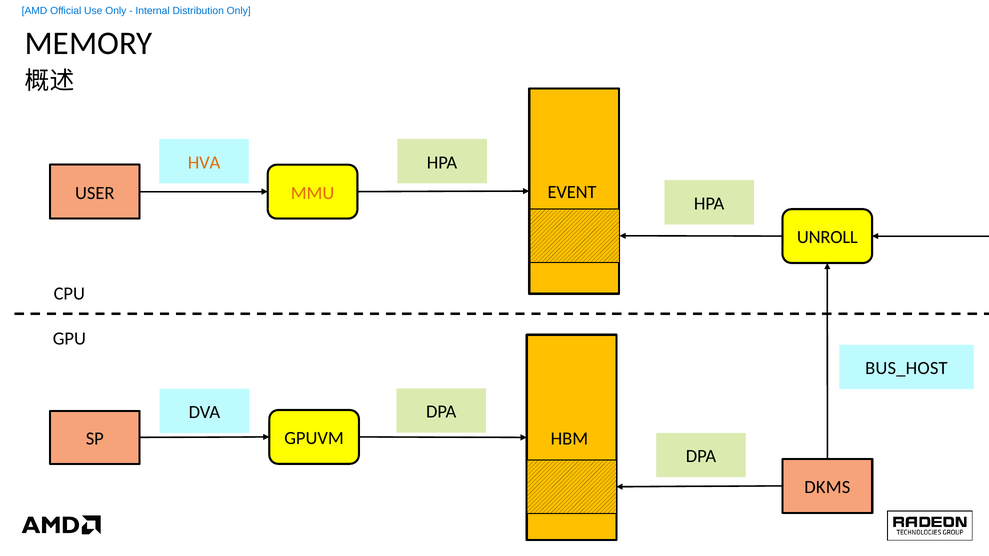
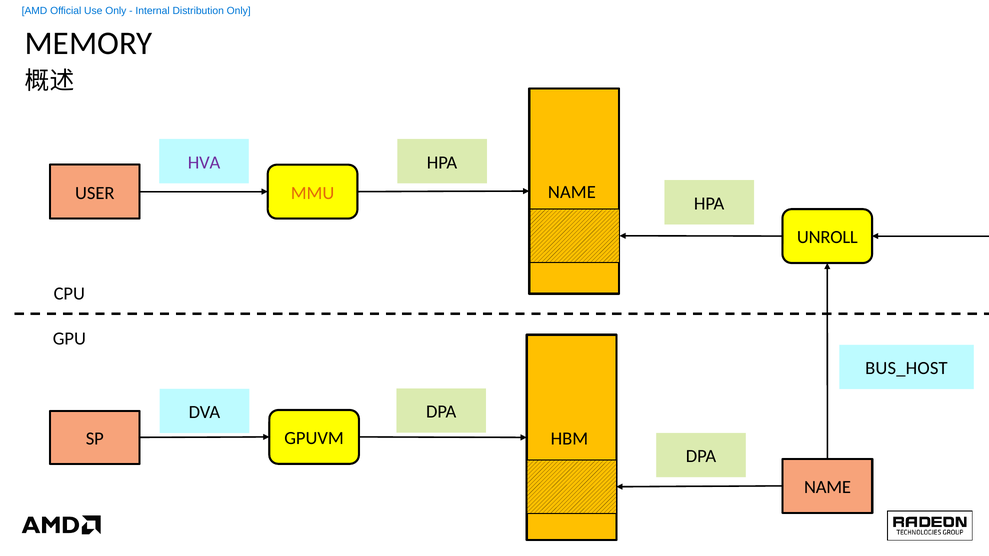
HVA colour: orange -> purple
USER EVENT: EVENT -> NAME
DKMS at (827, 488): DKMS -> NAME
